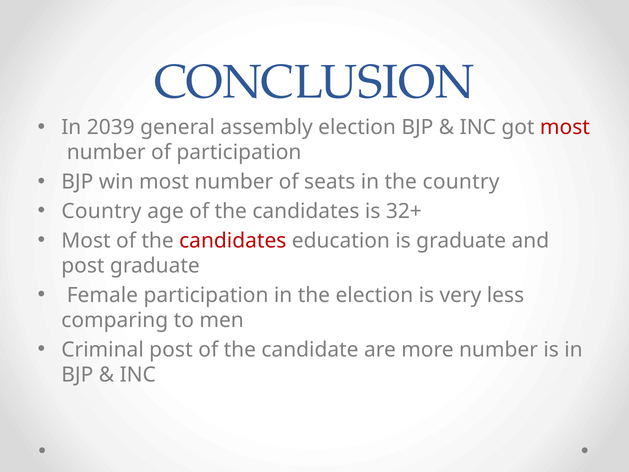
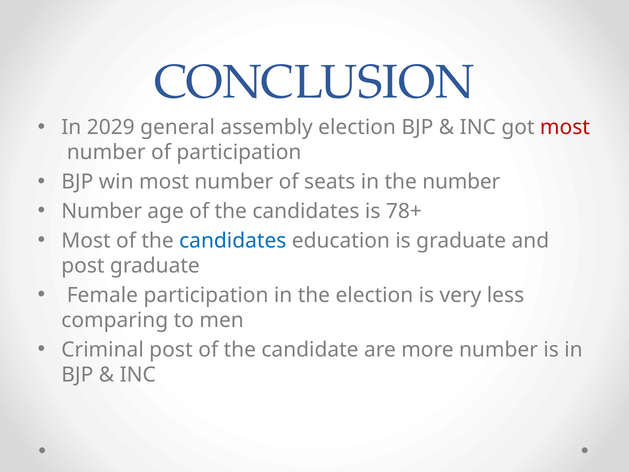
2039: 2039 -> 2029
the country: country -> number
Country at (102, 211): Country -> Number
32+: 32+ -> 78+
candidates at (233, 240) colour: red -> blue
